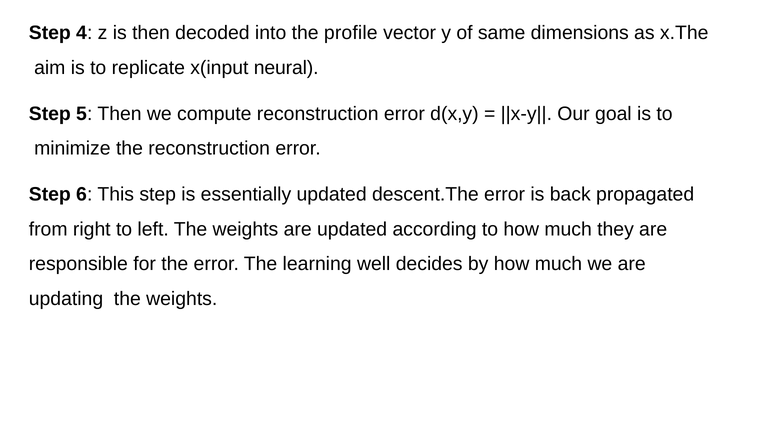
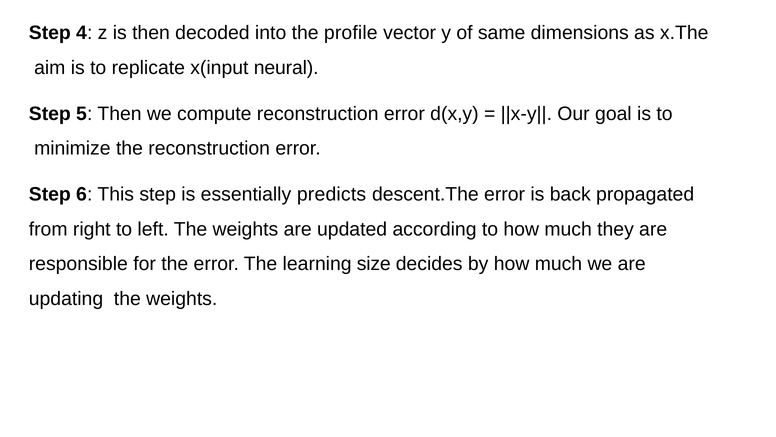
essentially updated: updated -> predicts
well: well -> size
